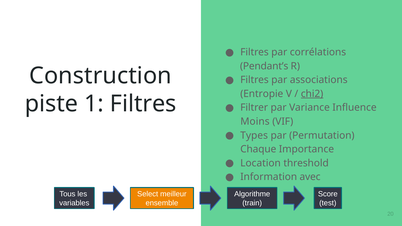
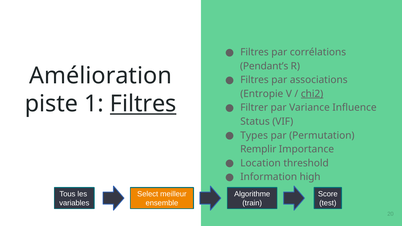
Construction: Construction -> Amélioration
Filtres at (143, 104) underline: none -> present
Moins: Moins -> Status
Chaque: Chaque -> Remplir
avec: avec -> high
